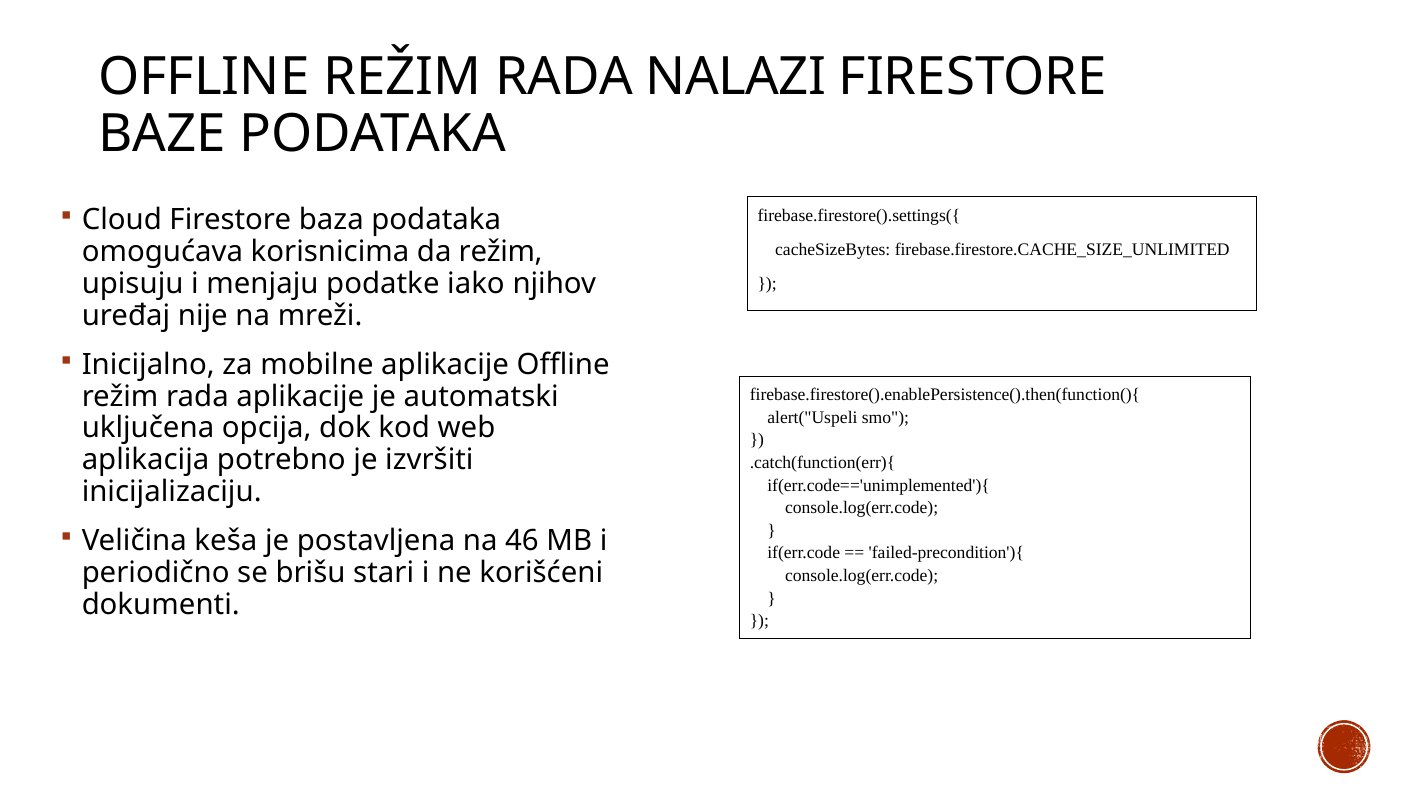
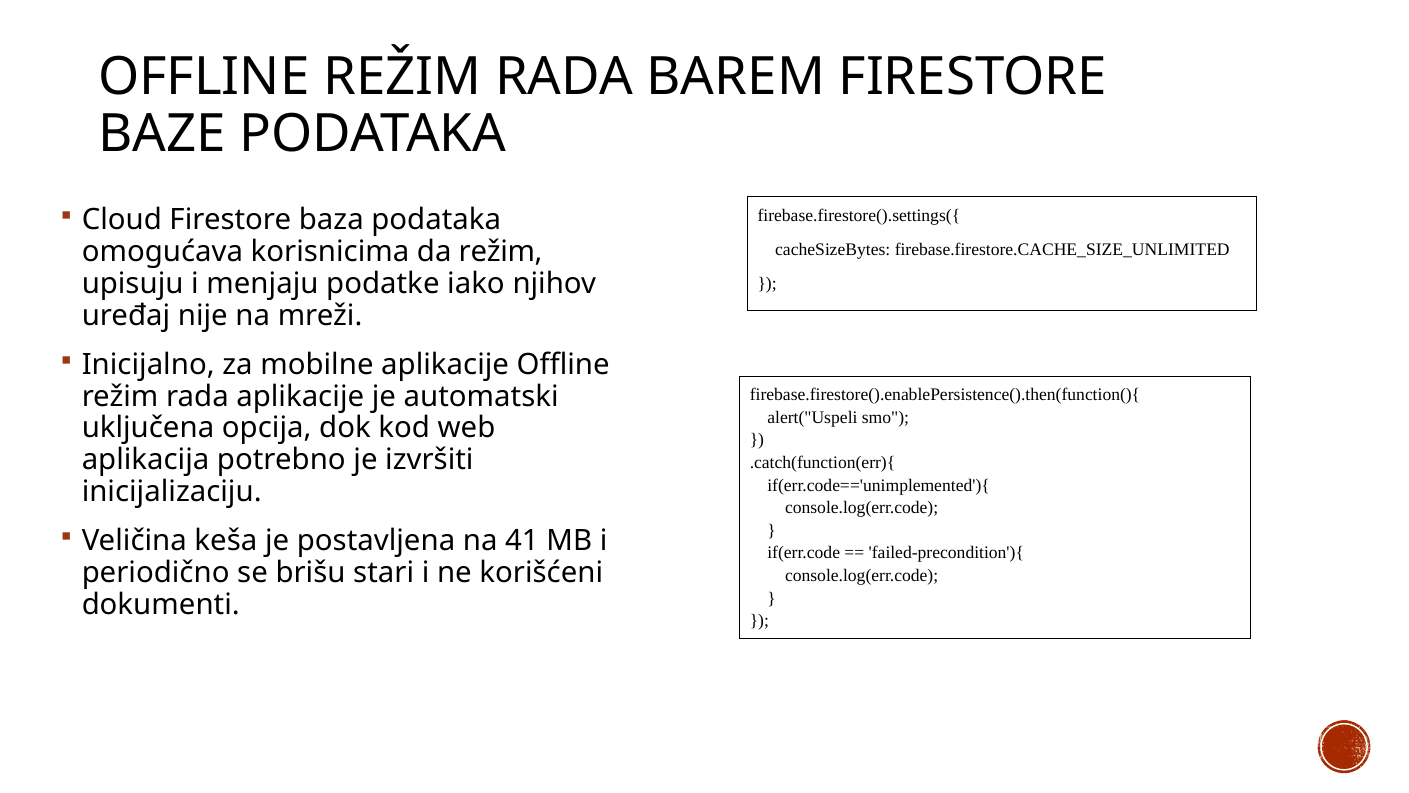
NALAZI: NALAZI -> BAREM
46: 46 -> 41
